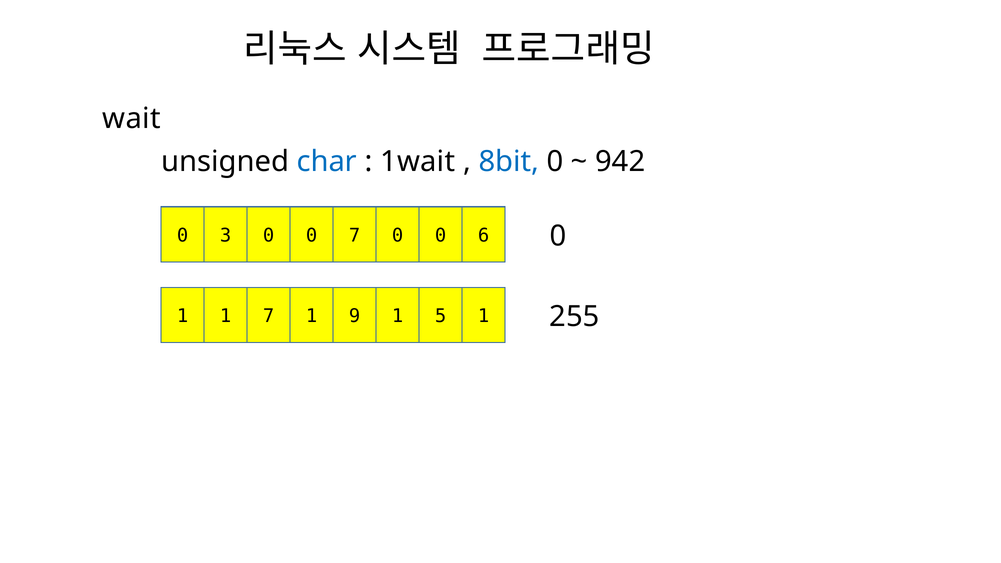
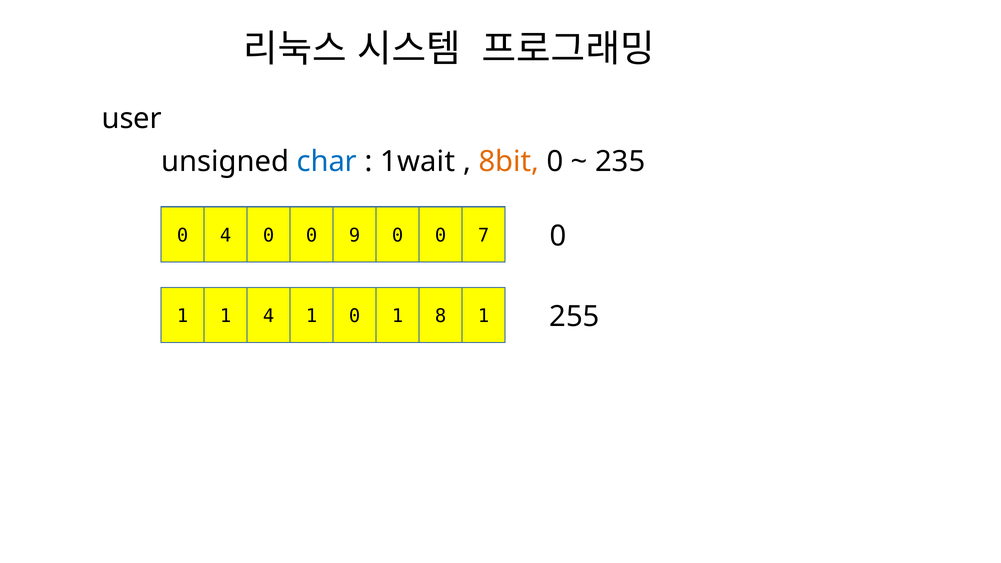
wait: wait -> user
8bit colour: blue -> orange
942: 942 -> 235
0 3: 3 -> 4
0 7: 7 -> 9
6: 6 -> 7
1 7: 7 -> 4
9 at (355, 316): 9 -> 0
5: 5 -> 8
